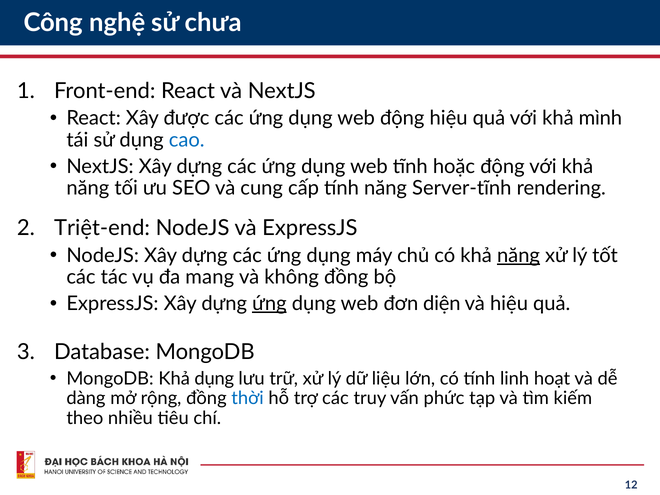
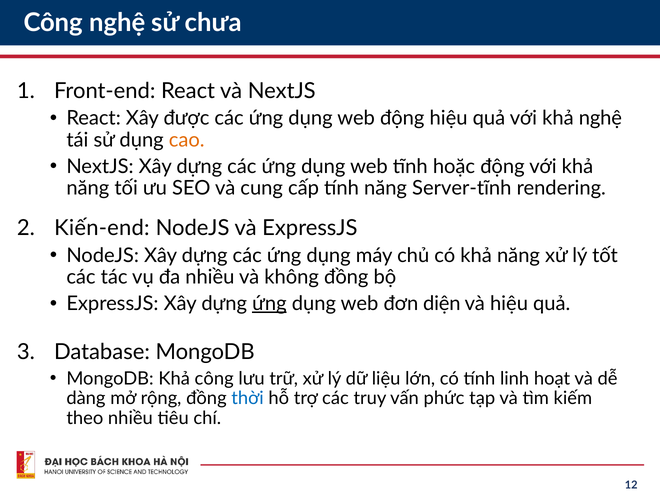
khả mình: mình -> nghệ
cao colour: blue -> orange
Triệt-end: Triệt-end -> Kiến-end
năng at (518, 256) underline: present -> none
đa mang: mang -> nhiều
Khả dụng: dụng -> công
